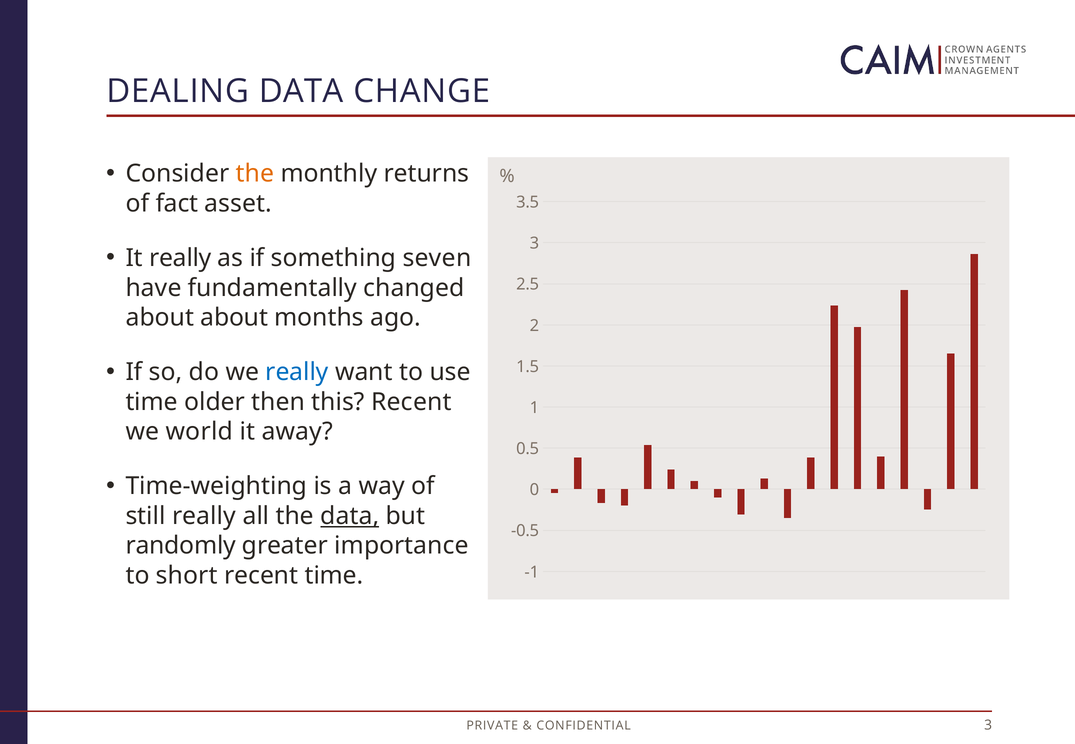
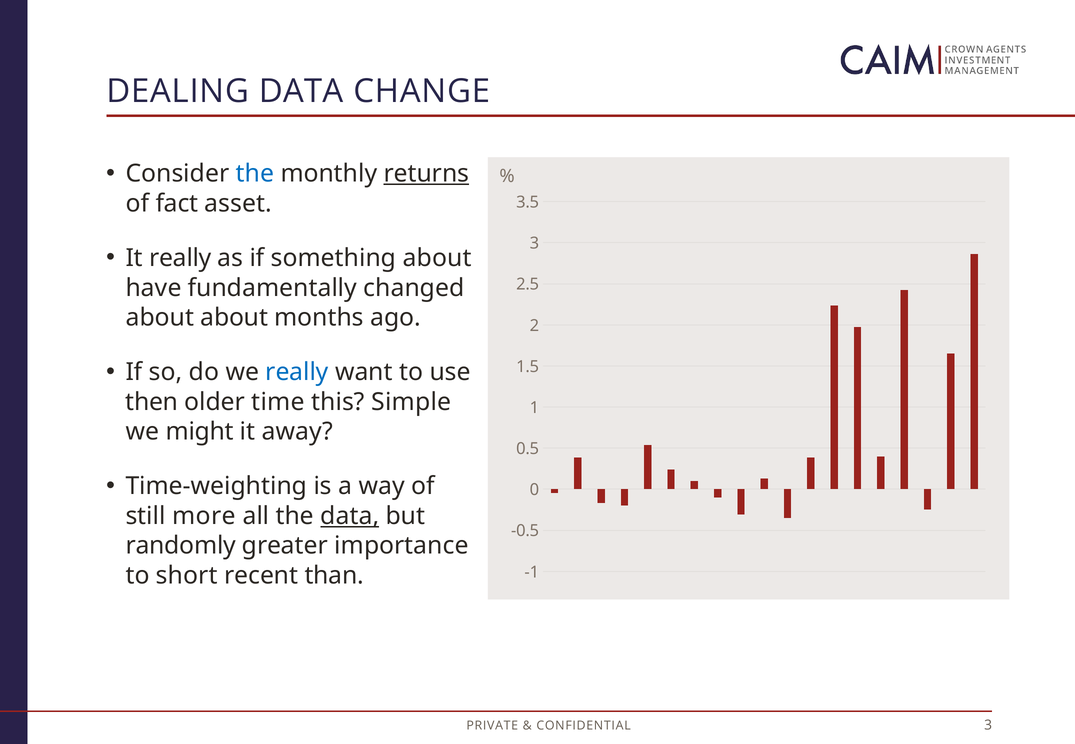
the at (255, 174) colour: orange -> blue
returns underline: none -> present
something seven: seven -> about
time at (152, 402): time -> then
then: then -> time
this Recent: Recent -> Simple
world: world -> might
still really: really -> more
recent time: time -> than
